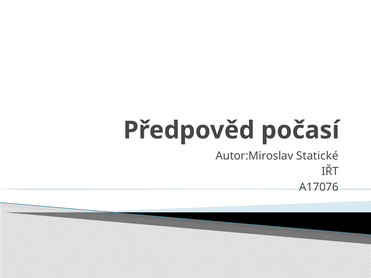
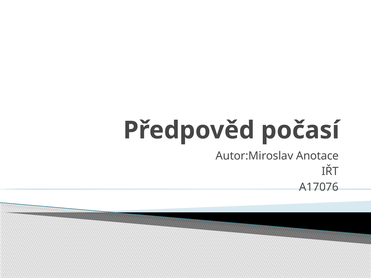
Statické: Statické -> Anotace
